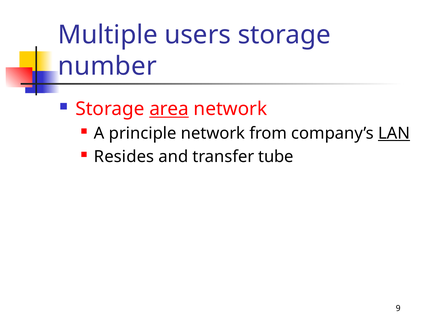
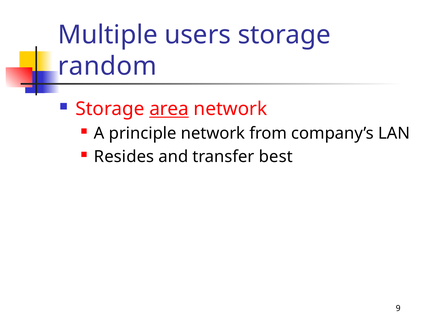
number: number -> random
LAN underline: present -> none
tube: tube -> best
